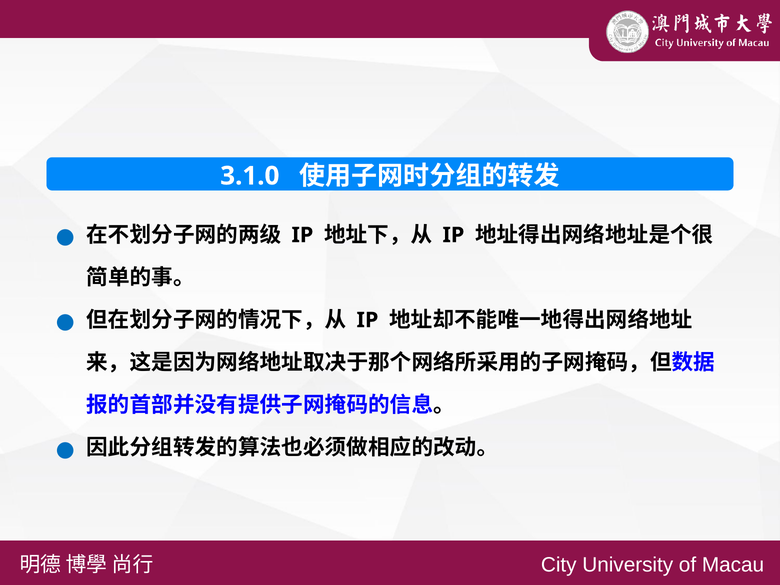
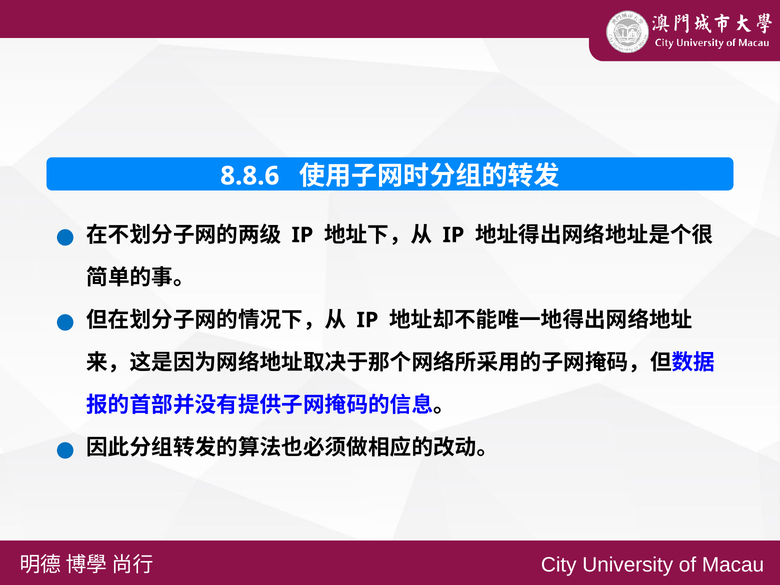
3.1.0: 3.1.0 -> 8.8.6
